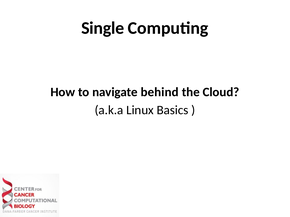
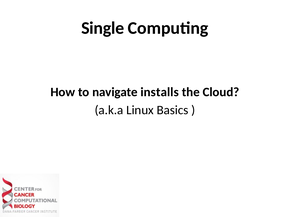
behind: behind -> installs
